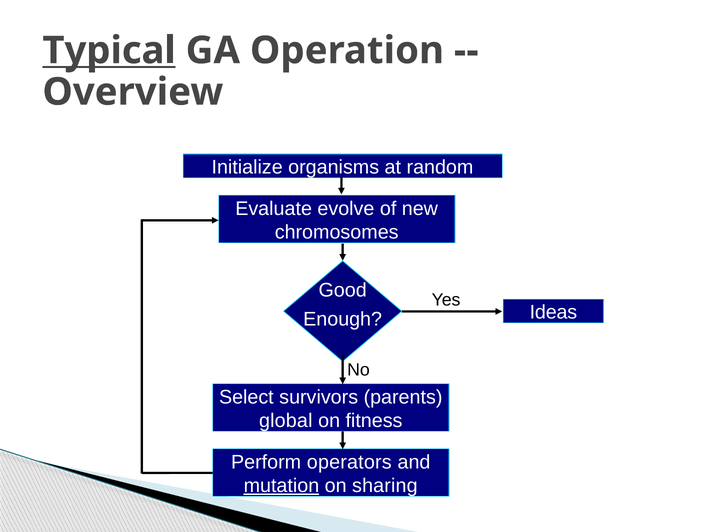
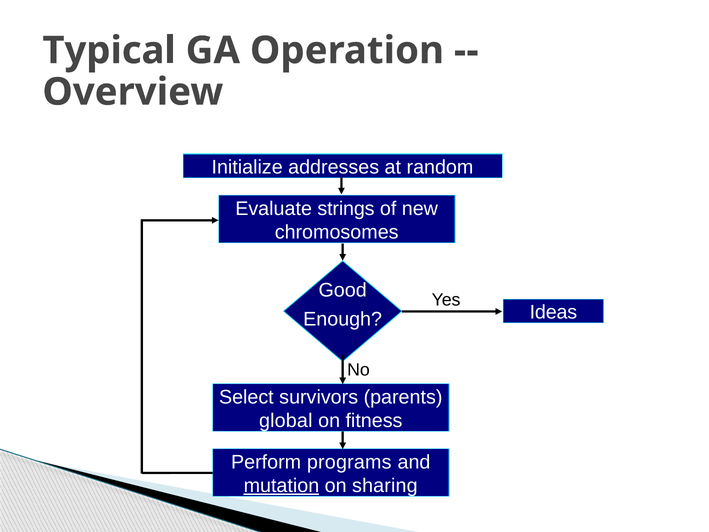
Typical underline: present -> none
organisms: organisms -> addresses
evolve: evolve -> strings
operators: operators -> programs
